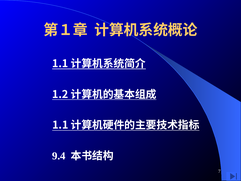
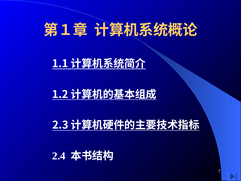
1.1 at (60, 125): 1.1 -> 2.3
9.4: 9.4 -> 2.4
